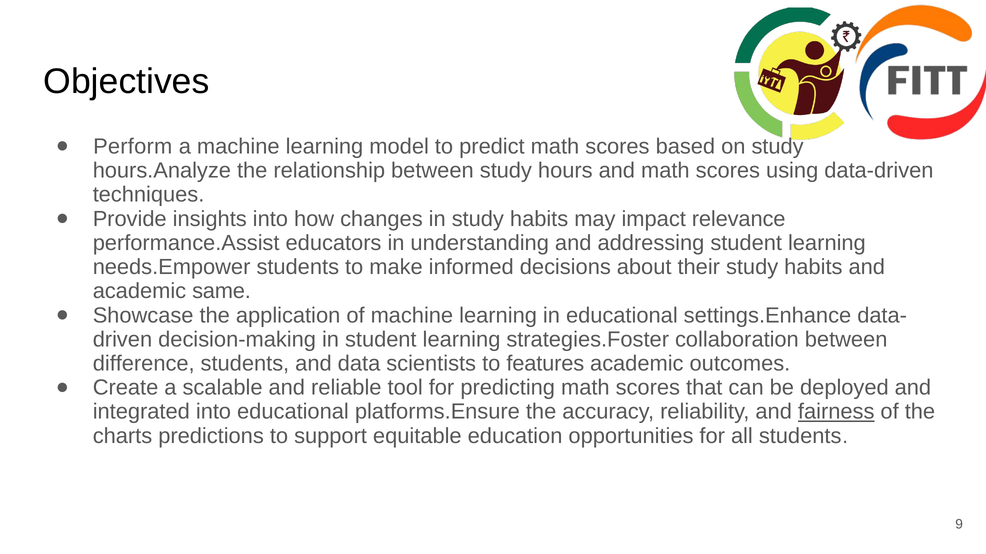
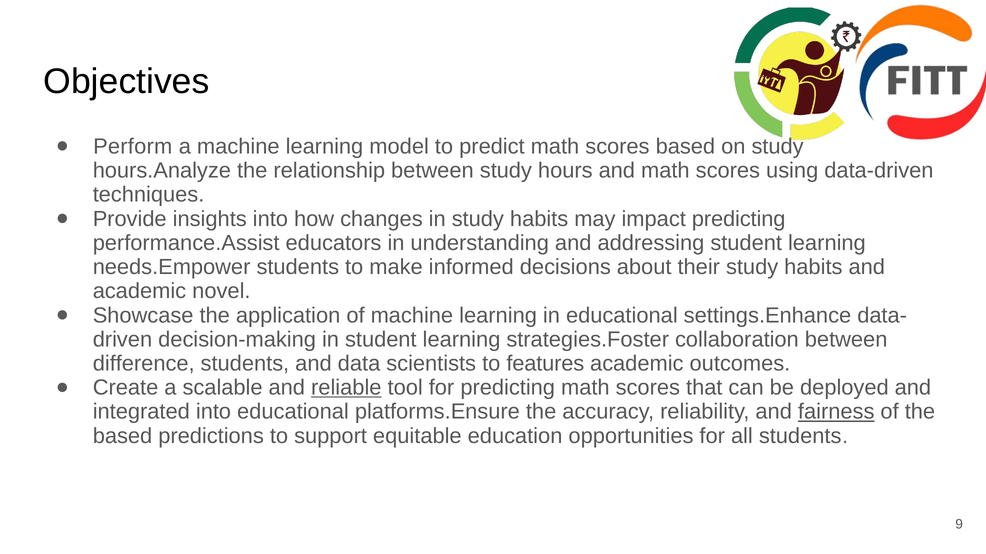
impact relevance: relevance -> predicting
same: same -> novel
reliable underline: none -> present
charts at (122, 436): charts -> based
